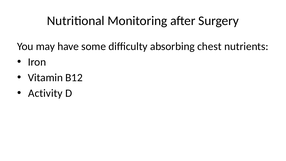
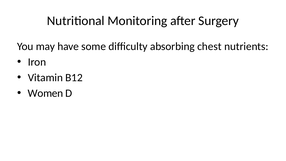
Activity: Activity -> Women
